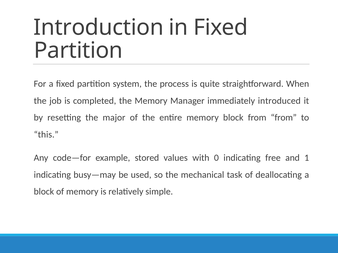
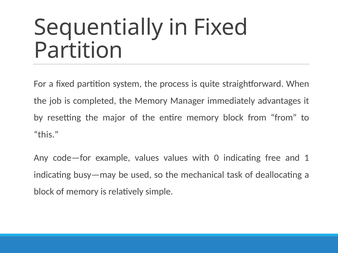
Introduction: Introduction -> Sequentially
introduced: introduced -> advantages
example stored: stored -> values
